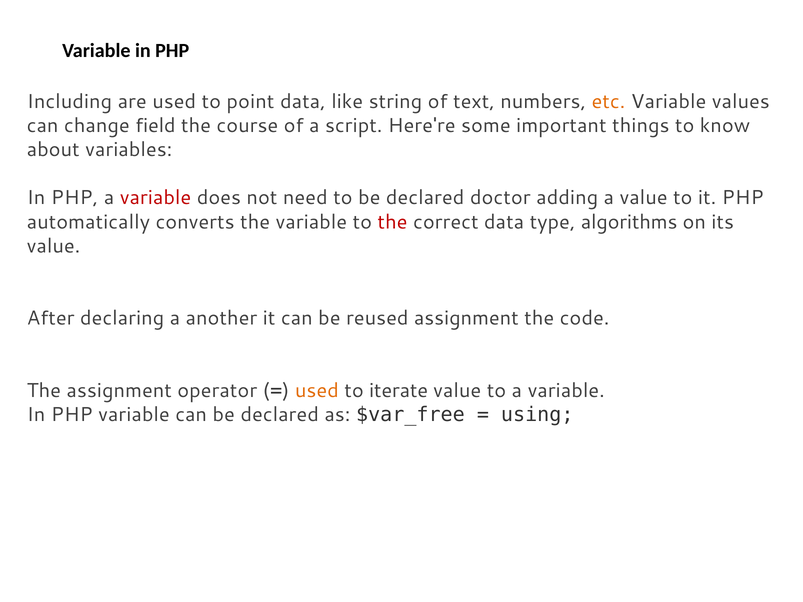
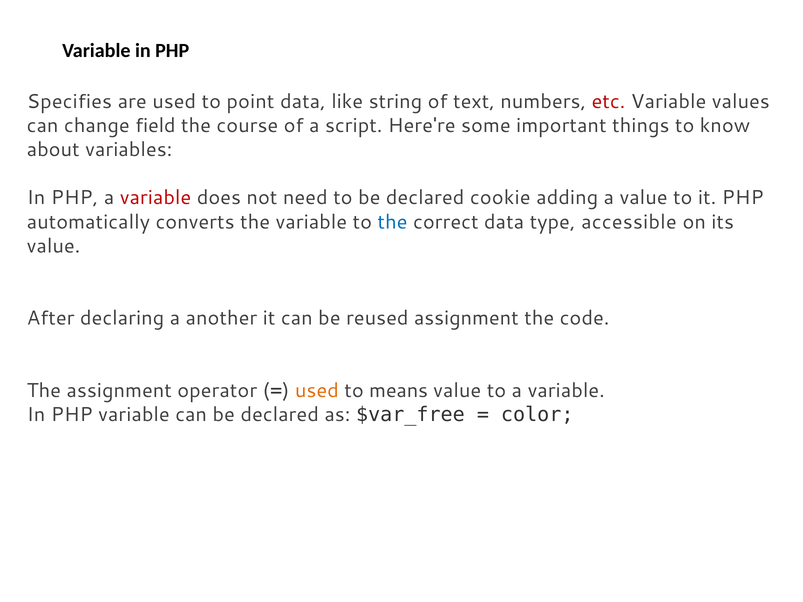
Including: Including -> Specifies
etc colour: orange -> red
doctor: doctor -> cookie
the at (392, 222) colour: red -> blue
algorithms: algorithms -> accessible
iterate: iterate -> means
using: using -> color
